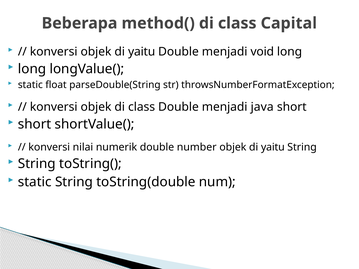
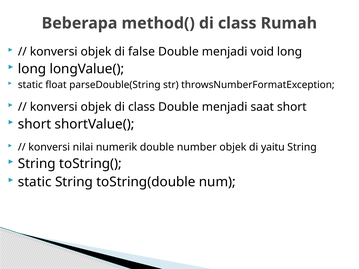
Capital: Capital -> Rumah
konversi objek di yaitu: yaitu -> false
java: java -> saat
